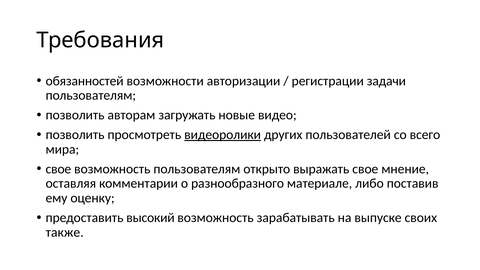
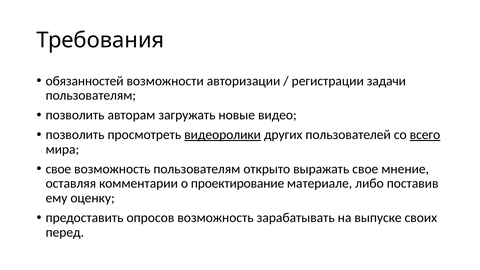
всего underline: none -> present
разнообразного: разнообразного -> проектирование
высокий: высокий -> опросов
также: также -> перед
